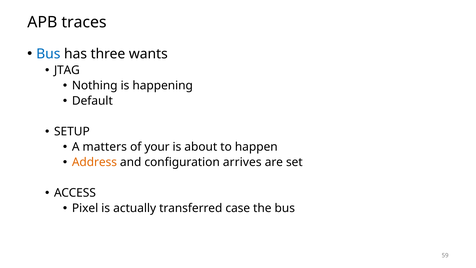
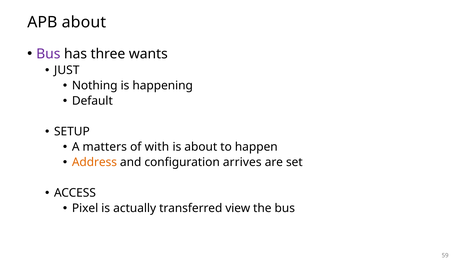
APB traces: traces -> about
Bus at (48, 54) colour: blue -> purple
JTAG: JTAG -> JUST
your: your -> with
case: case -> view
